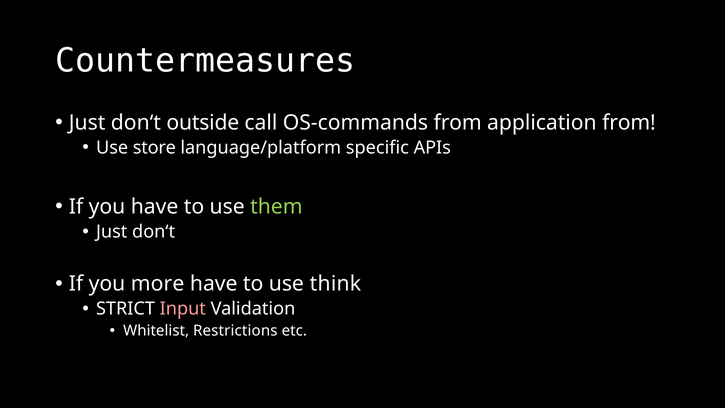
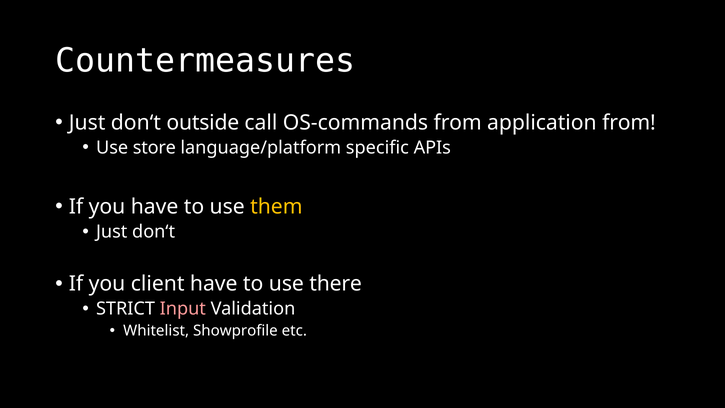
them colour: light green -> yellow
more: more -> client
think: think -> there
Restrictions: Restrictions -> Showprofile
